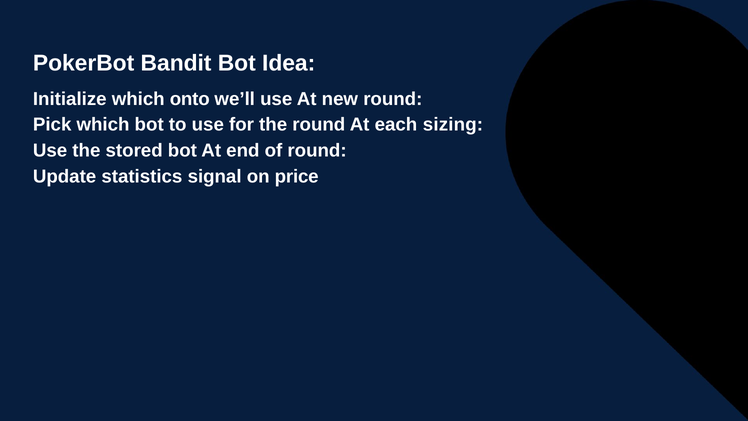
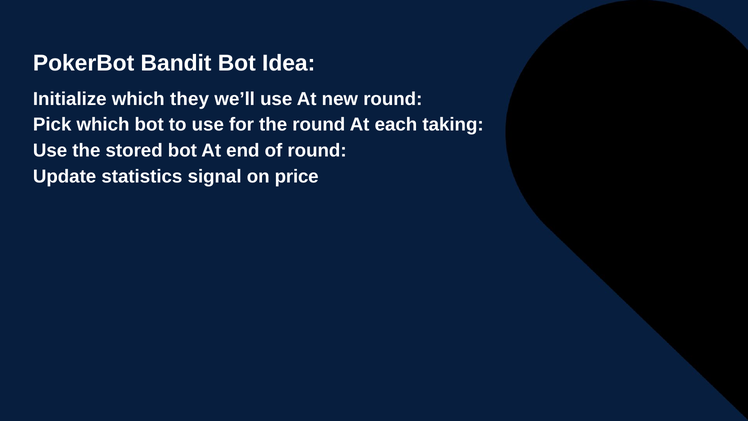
onto: onto -> they
sizing: sizing -> taking
